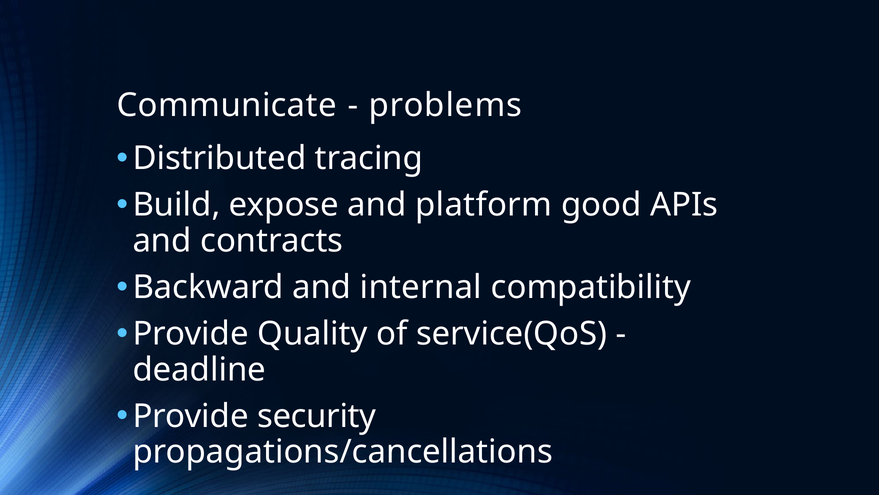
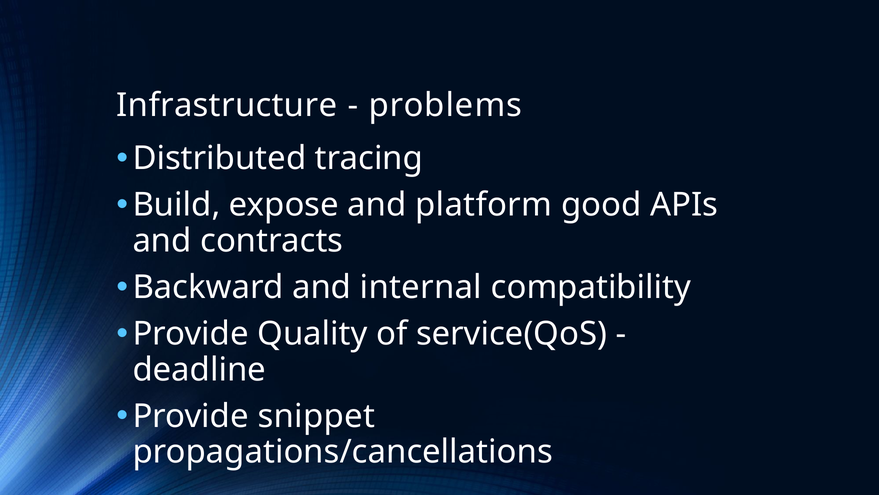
Communicate: Communicate -> Infrastructure
security: security -> snippet
